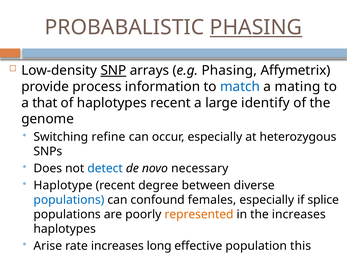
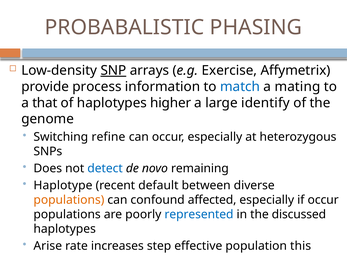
PHASING at (256, 28) underline: present -> none
e.g Phasing: Phasing -> Exercise
haplotypes recent: recent -> higher
necessary: necessary -> remaining
degree: degree -> default
populations at (69, 200) colour: blue -> orange
females: females -> affected
if splice: splice -> occur
represented colour: orange -> blue
the increases: increases -> discussed
long: long -> step
